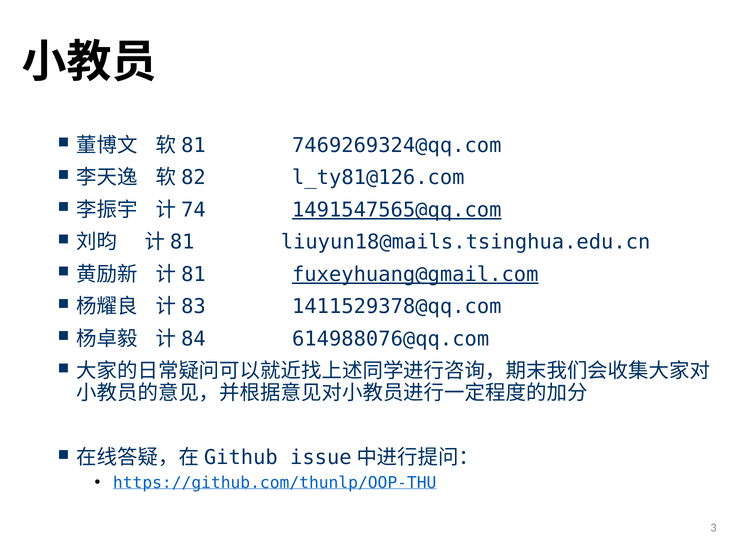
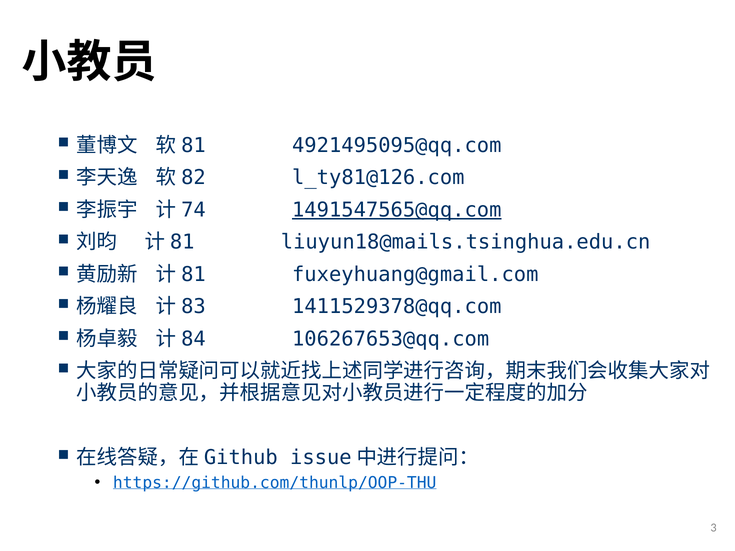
7469269324@qq.com: 7469269324@qq.com -> 4921495095@qq.com
fuxeyhuang@gmail.com underline: present -> none
614988076@qq.com: 614988076@qq.com -> 106267653@qq.com
